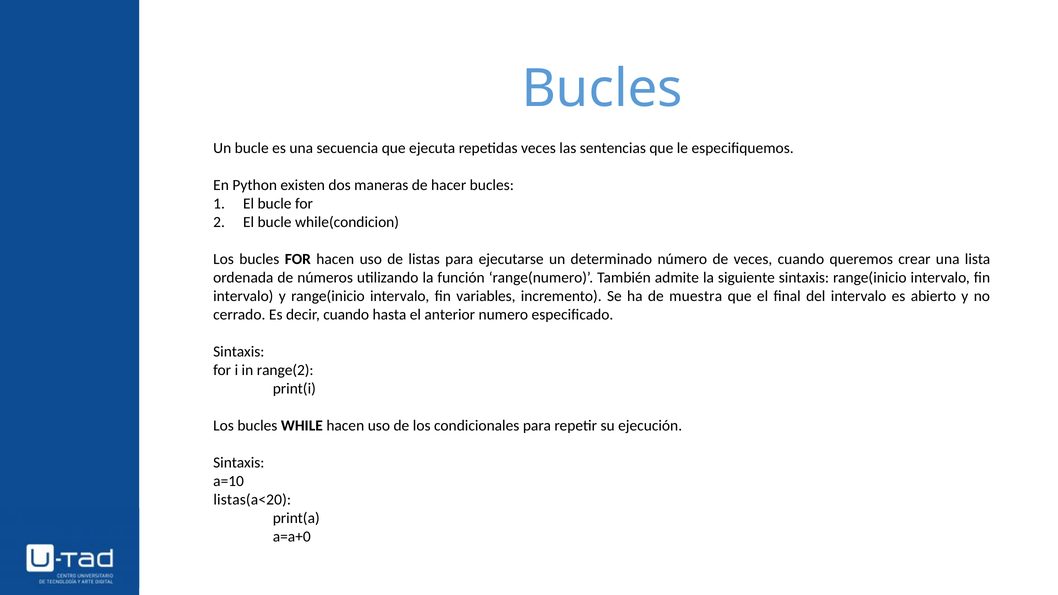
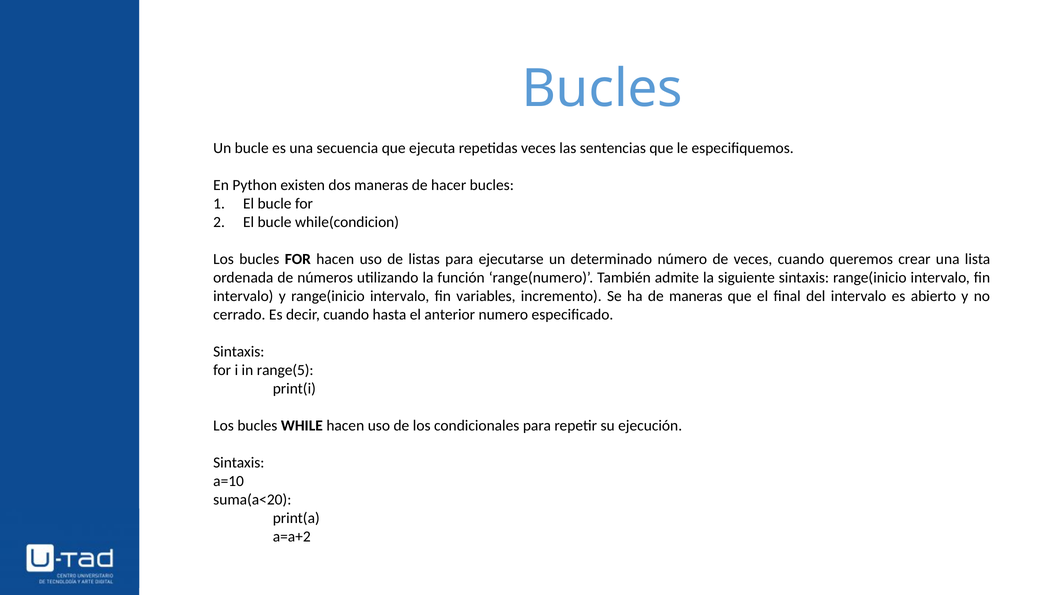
de muestra: muestra -> maneras
range(2: range(2 -> range(5
listas(a<20: listas(a<20 -> suma(a<20
a=a+0: a=a+0 -> a=a+2
